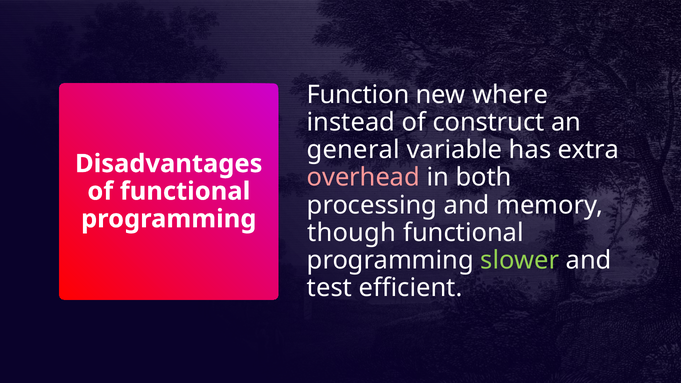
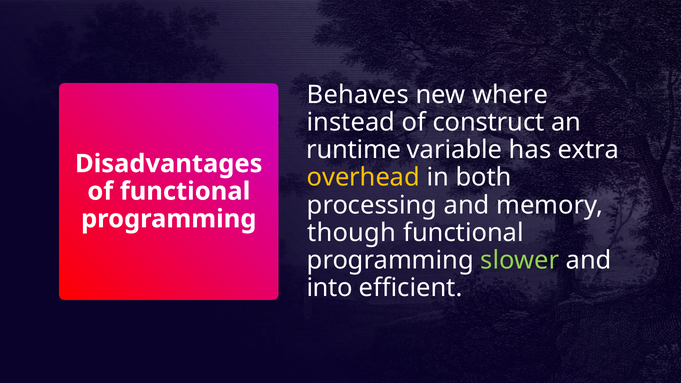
Function: Function -> Behaves
general: general -> runtime
overhead colour: pink -> yellow
test: test -> into
